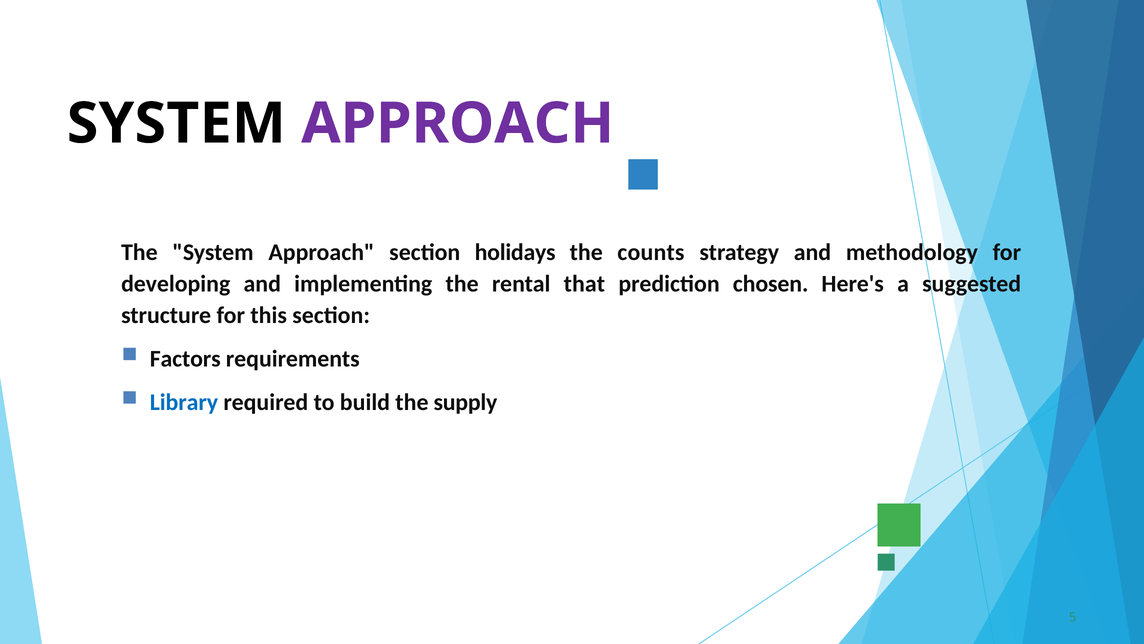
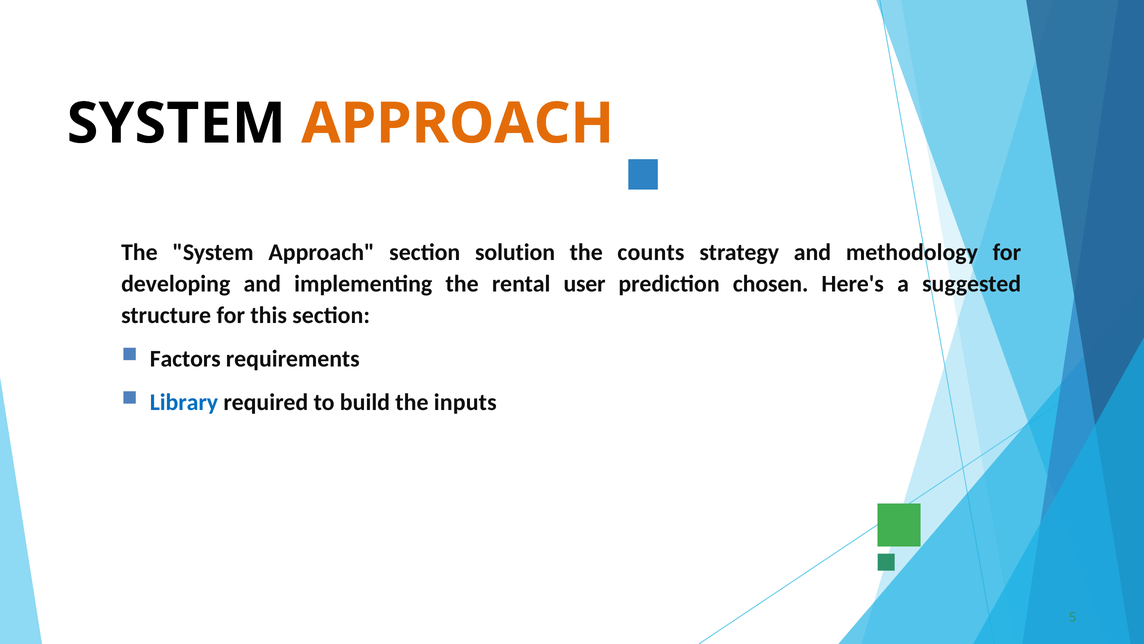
APPROACH at (458, 124) colour: purple -> orange
holidays: holidays -> solution
that: that -> user
supply: supply -> inputs
